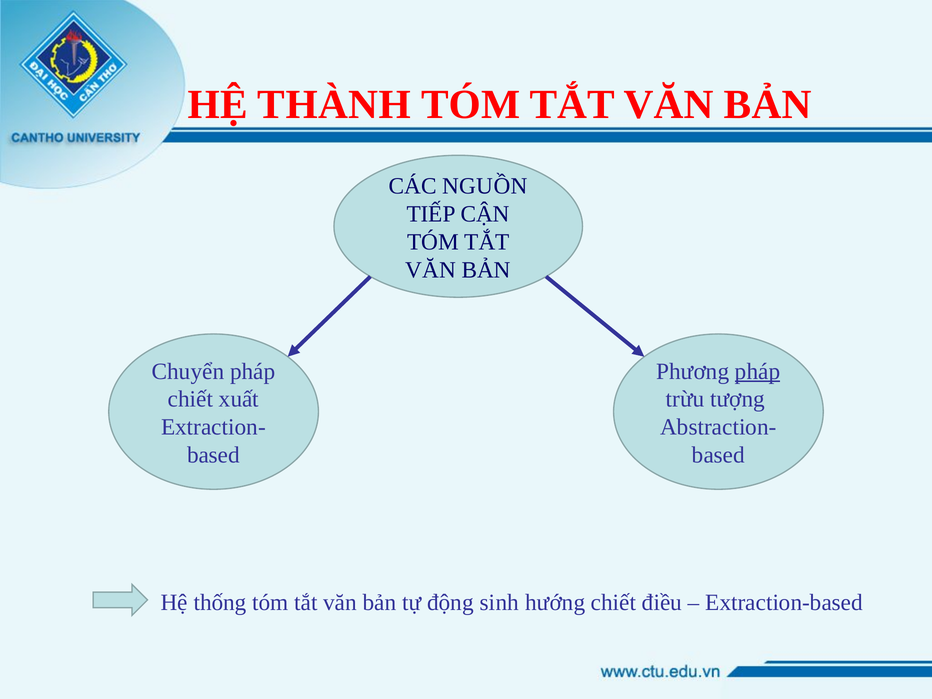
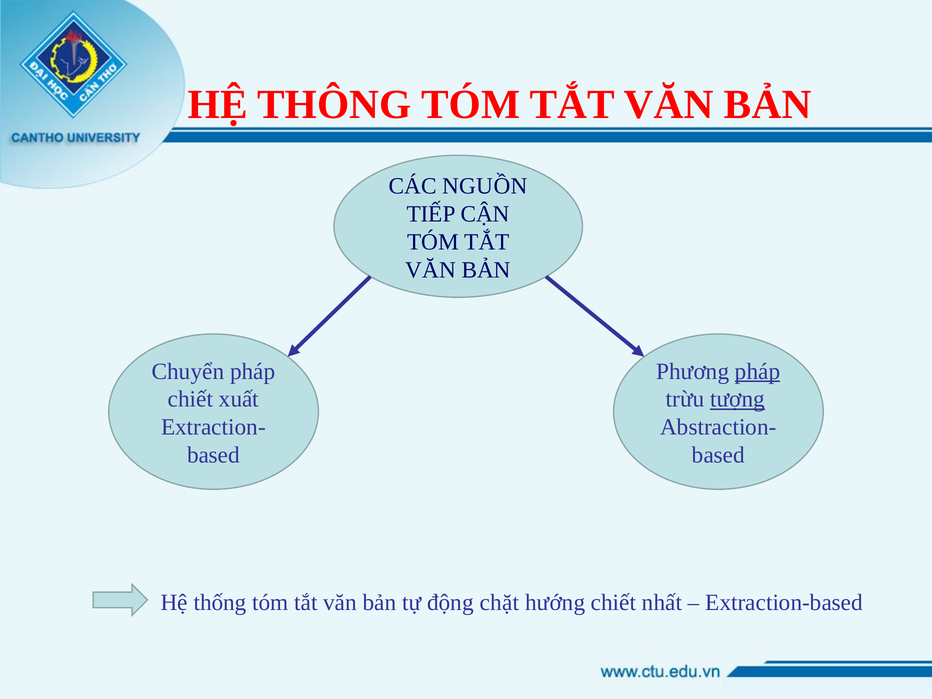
THÀNH: THÀNH -> THÔNG
tượng underline: none -> present
sinh: sinh -> chặt
điều: điều -> nhất
